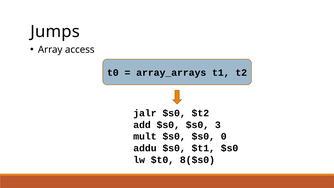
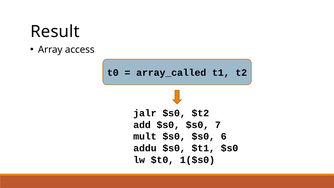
Jumps: Jumps -> Result
array_arrays: array_arrays -> array_called
3: 3 -> 7
0: 0 -> 6
8($s0: 8($s0 -> 1($s0
